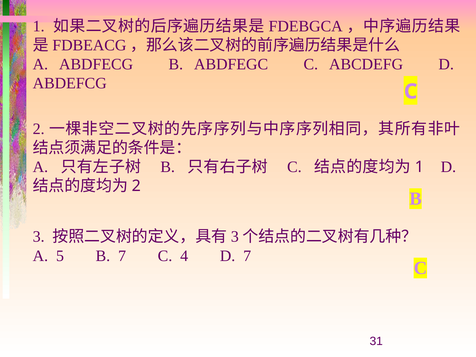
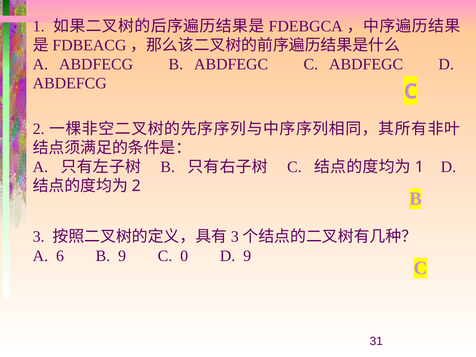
C ABCDEFG: ABCDEFG -> ABDFEGC
5: 5 -> 6
B 7: 7 -> 9
4: 4 -> 0
D 7: 7 -> 9
